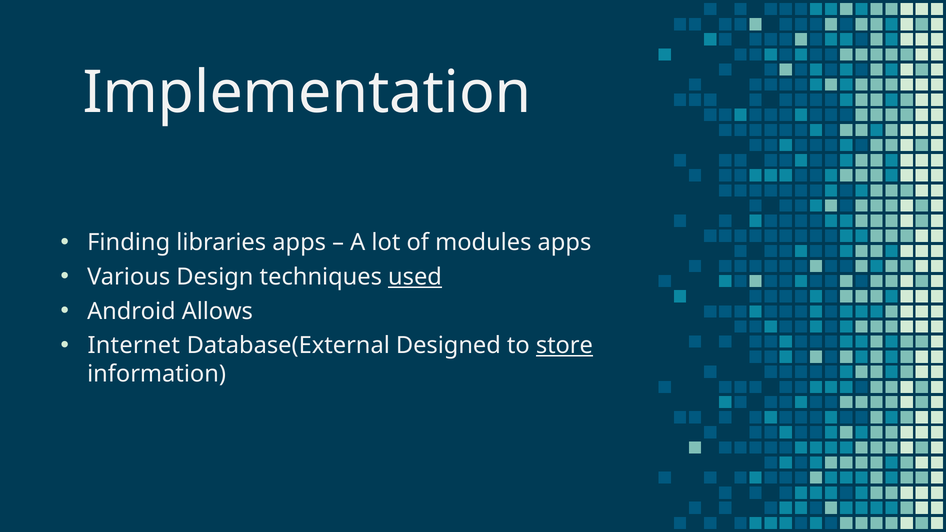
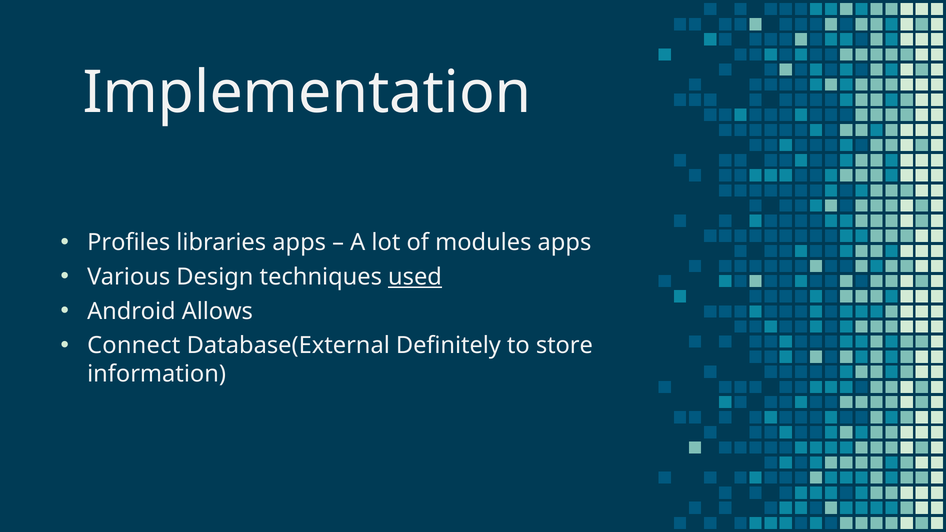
Finding: Finding -> Profiles
Internet: Internet -> Connect
Designed: Designed -> Definitely
store underline: present -> none
